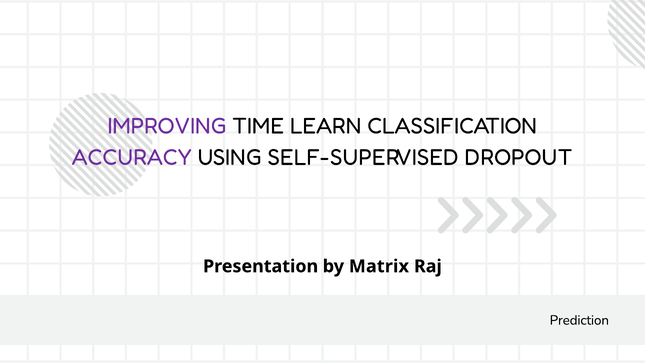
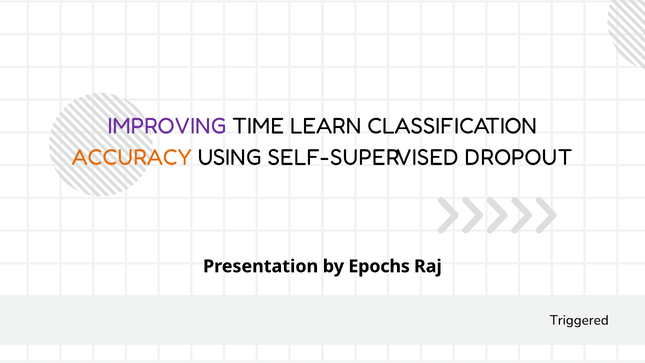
ACCURACY colour: purple -> orange
Matrix: Matrix -> Epochs
Prediction: Prediction -> Triggered
